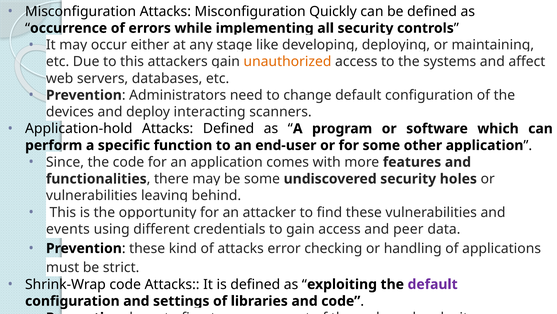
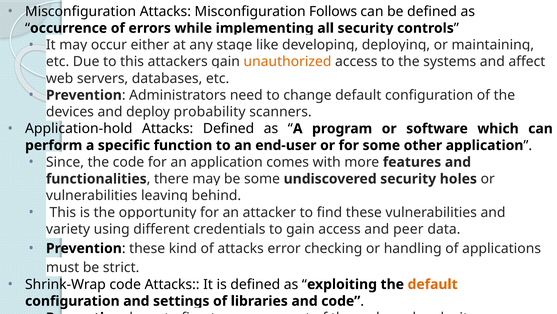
Quickly: Quickly -> Follows
interacting: interacting -> probability
events: events -> variety
default at (433, 284) colour: purple -> orange
